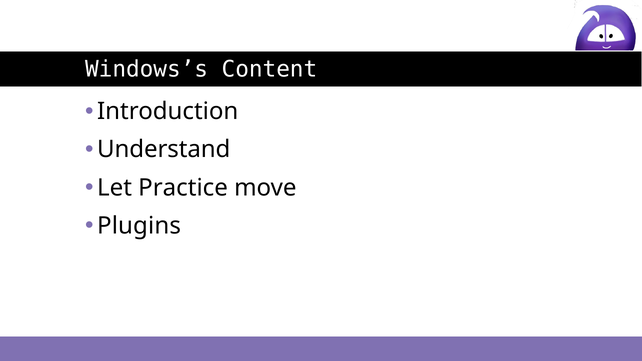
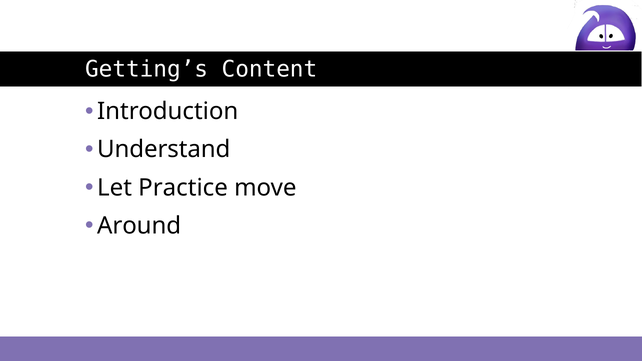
Windows’s: Windows’s -> Getting’s
Plugins: Plugins -> Around
